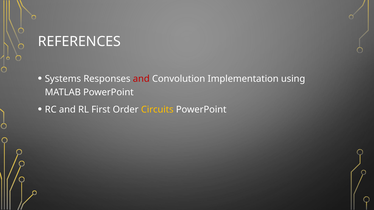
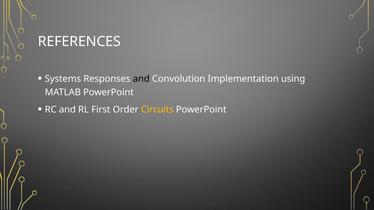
and at (141, 79) colour: red -> black
